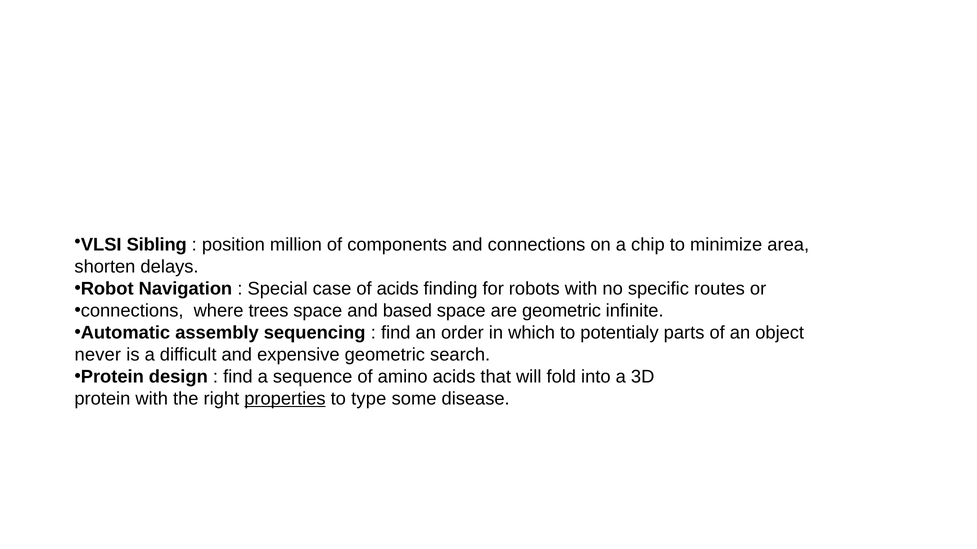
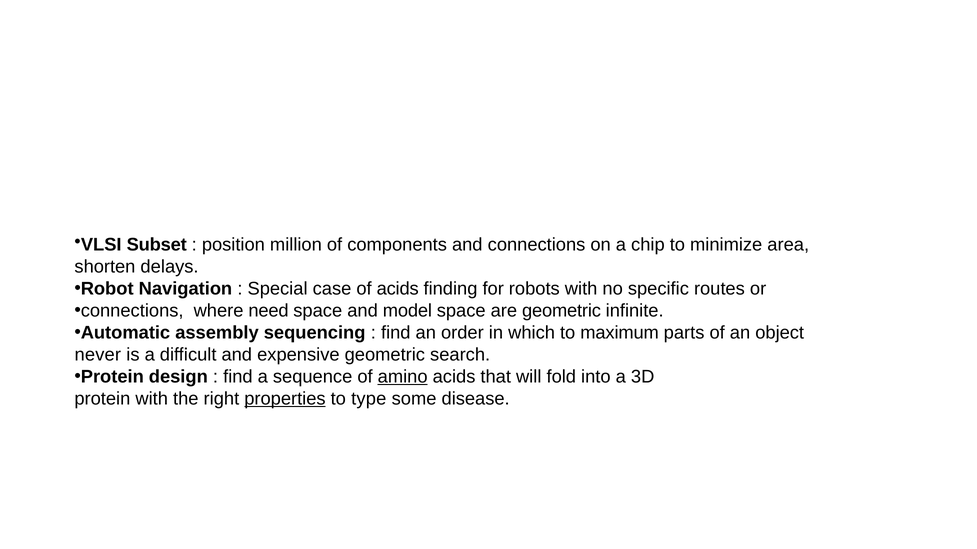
Sibling: Sibling -> Subset
trees: trees -> need
based: based -> model
potentialy: potentialy -> maximum
amino underline: none -> present
